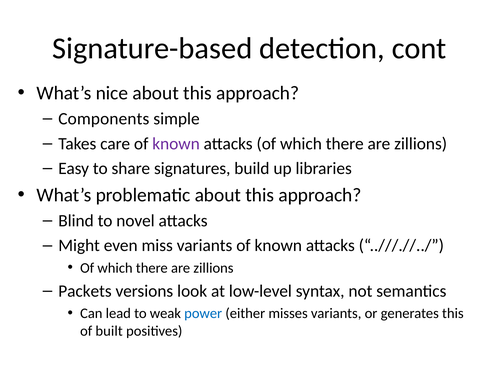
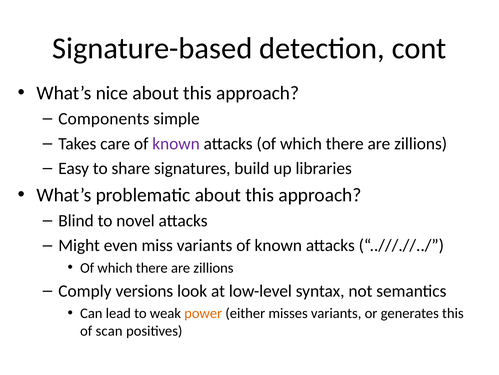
Packets: Packets -> Comply
power colour: blue -> orange
built: built -> scan
